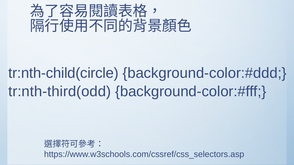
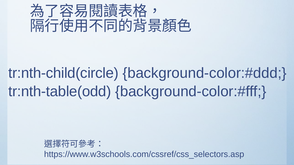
tr:nth-third(odd: tr:nth-third(odd -> tr:nth-table(odd
